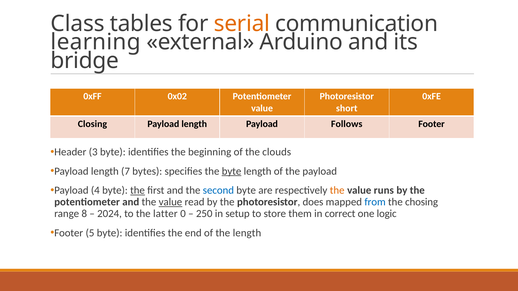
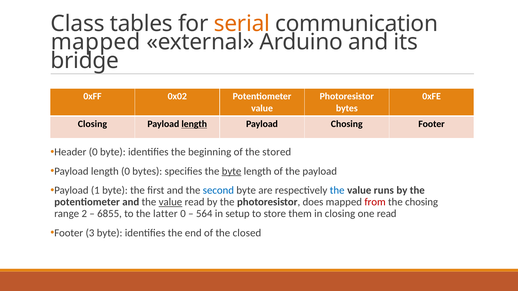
learning at (96, 42): learning -> mapped
short at (347, 108): short -> bytes
length at (194, 124) underline: none -> present
Payload Follows: Follows -> Chosing
Header 3: 3 -> 0
clouds: clouds -> stored
length 7: 7 -> 0
4: 4 -> 1
the at (138, 191) underline: present -> none
the at (337, 191) colour: orange -> blue
from colour: blue -> red
8: 8 -> 2
2024: 2024 -> 6855
250: 250 -> 564
in correct: correct -> closing
one logic: logic -> read
5: 5 -> 3
the length: length -> closed
